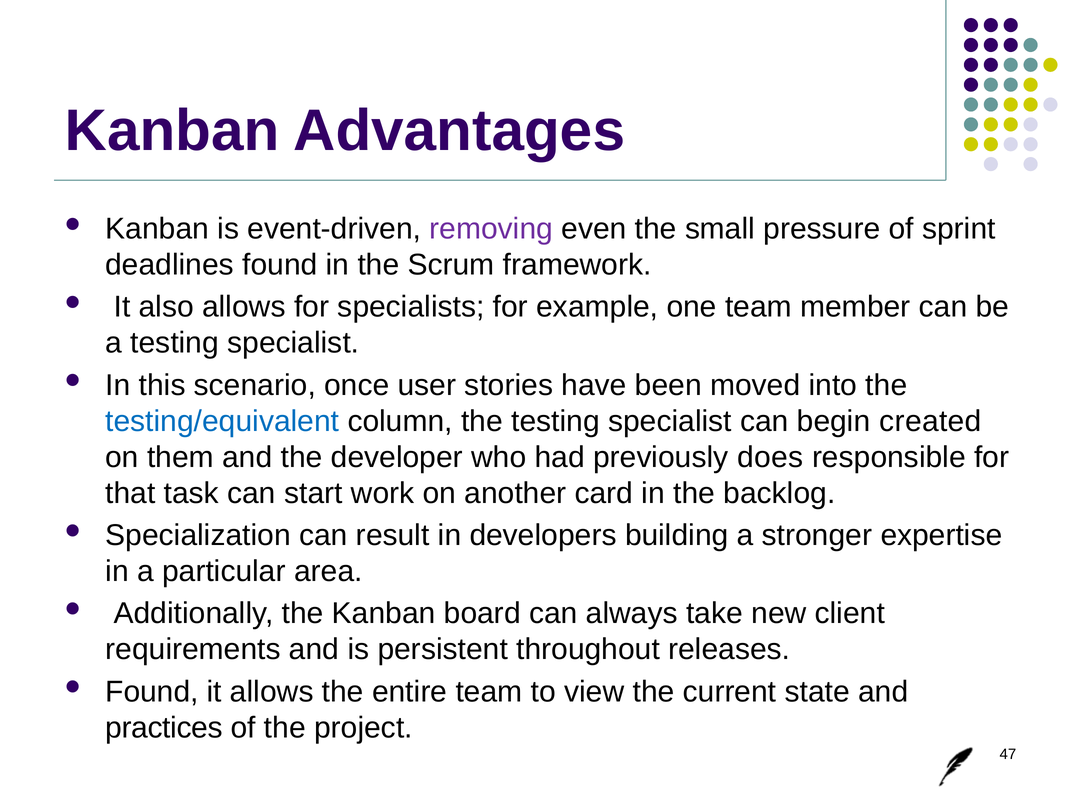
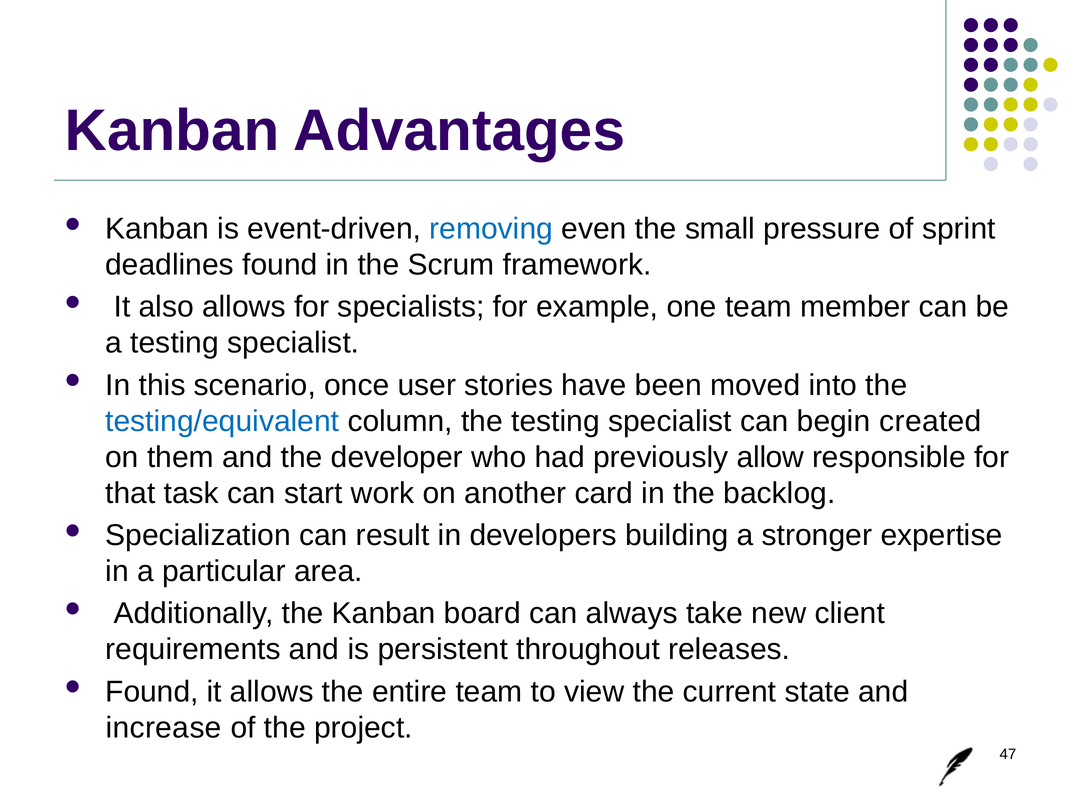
removing colour: purple -> blue
does: does -> allow
practices: practices -> increase
